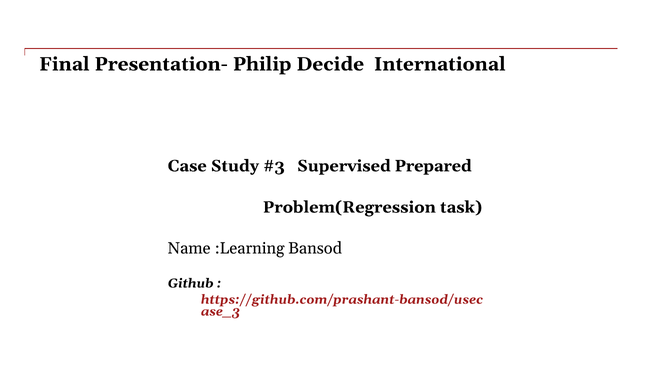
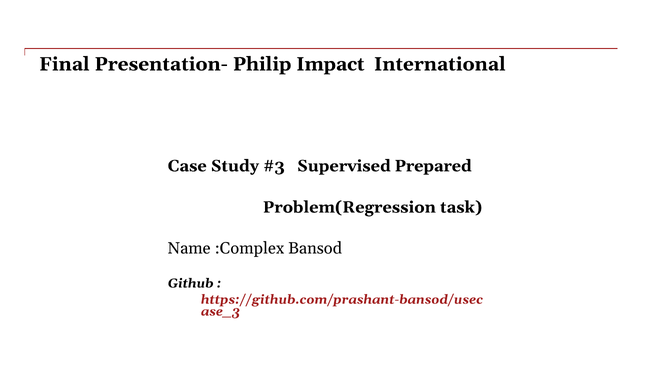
Decide: Decide -> Impact
:Learning: :Learning -> :Complex
